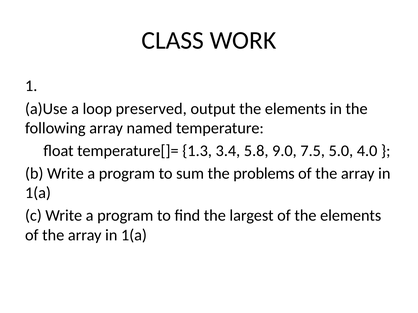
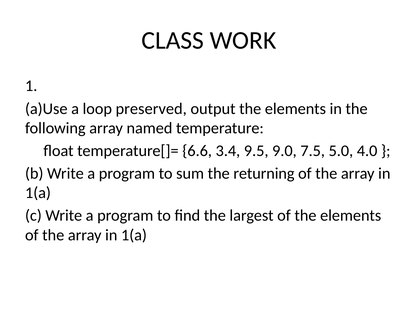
1.3: 1.3 -> 6.6
5.8: 5.8 -> 9.5
problems: problems -> returning
